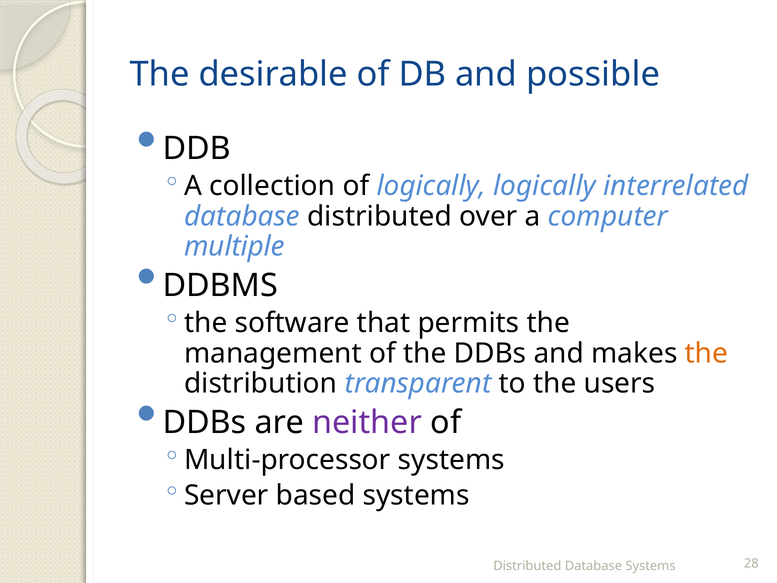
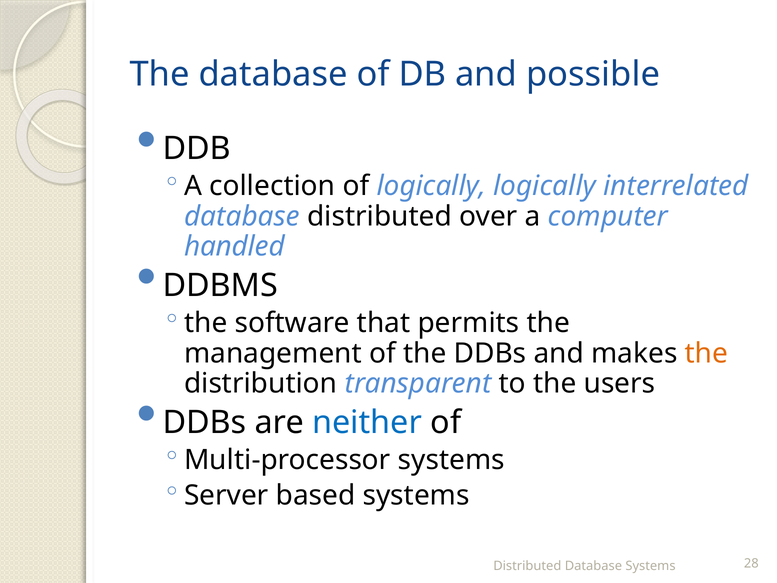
The desirable: desirable -> database
multiple: multiple -> handled
neither colour: purple -> blue
